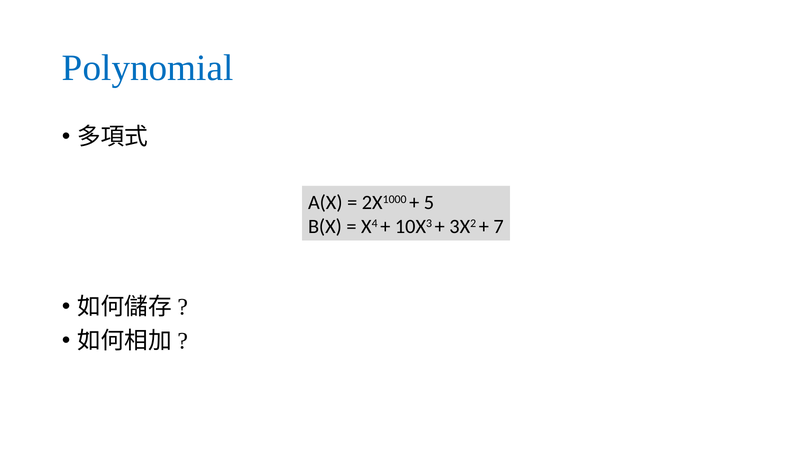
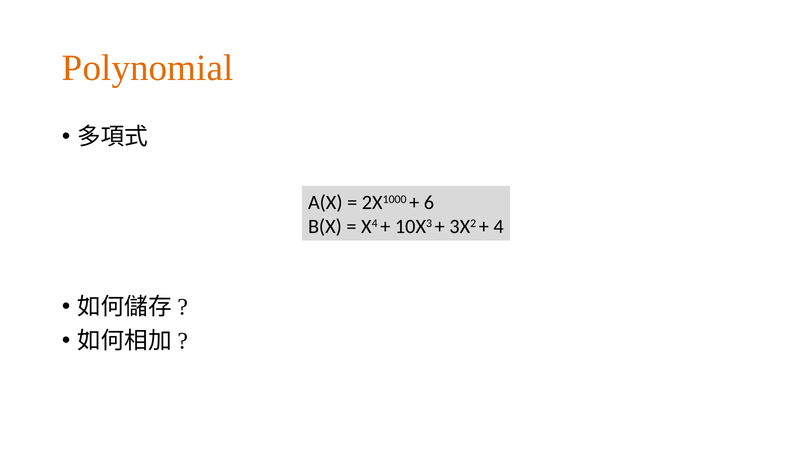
Polynomial colour: blue -> orange
5: 5 -> 6
7: 7 -> 4
